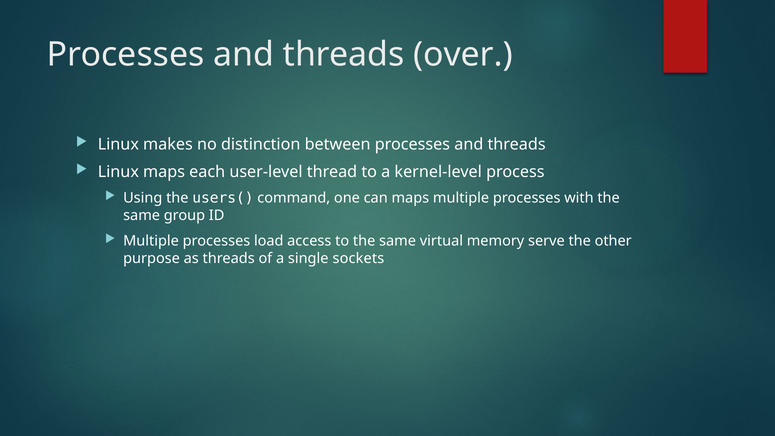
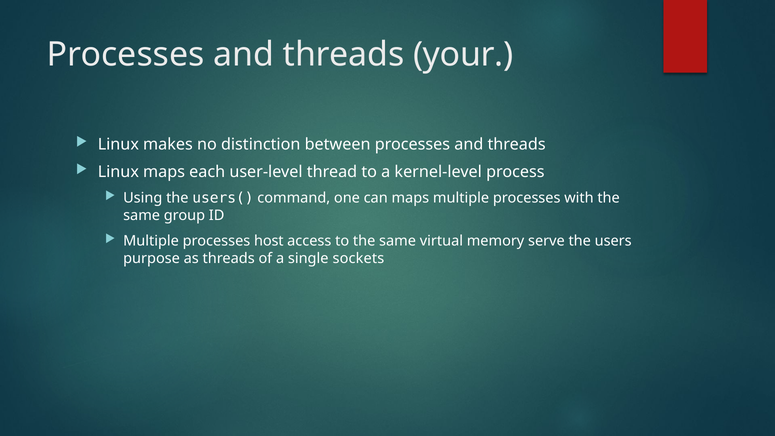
over: over -> your
load: load -> host
other: other -> users
